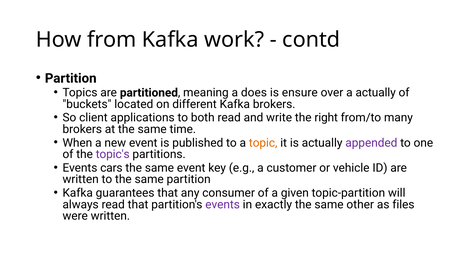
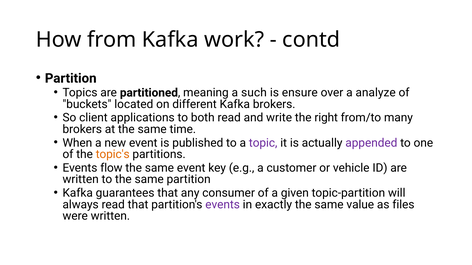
does: does -> such
a actually: actually -> analyze
topic colour: orange -> purple
topic's colour: purple -> orange
cars: cars -> flow
other: other -> value
